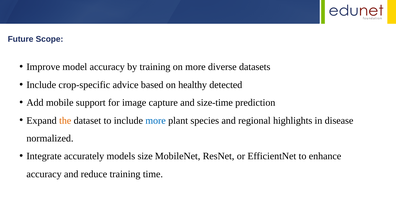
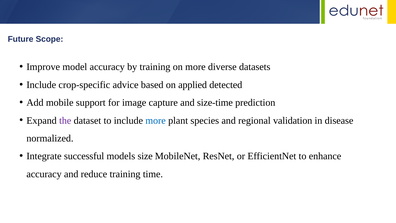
healthy: healthy -> applied
the colour: orange -> purple
highlights: highlights -> validation
accurately: accurately -> successful
